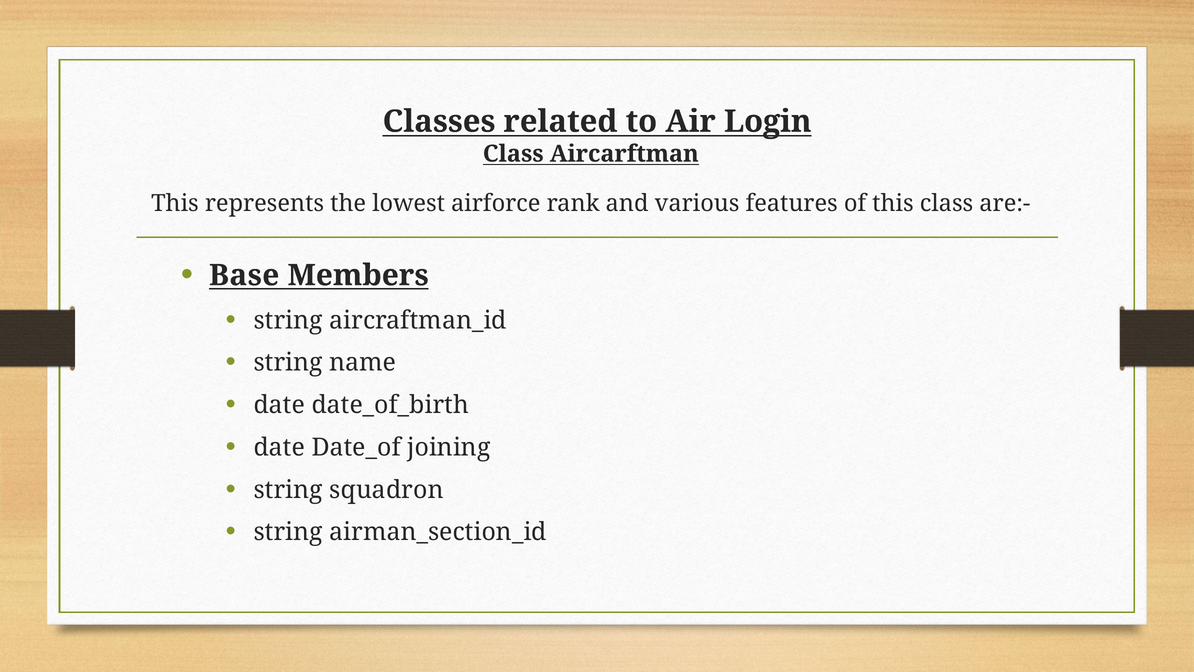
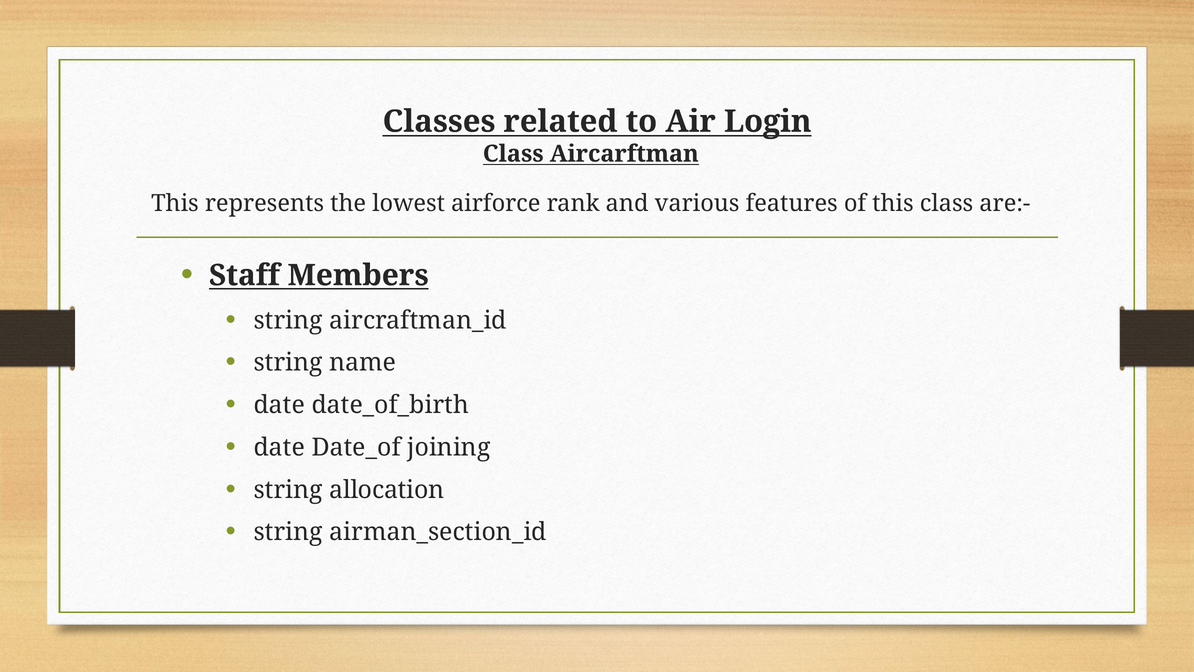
Base: Base -> Staff
squadron: squadron -> allocation
